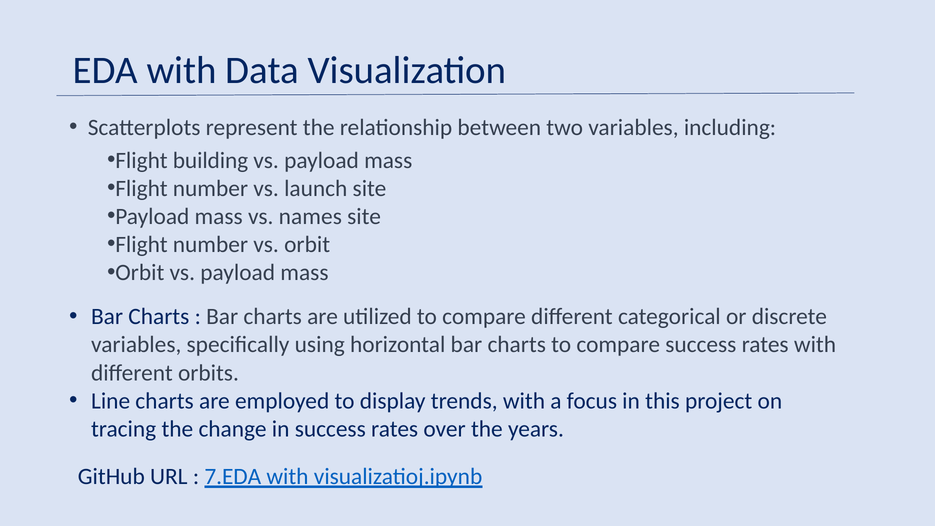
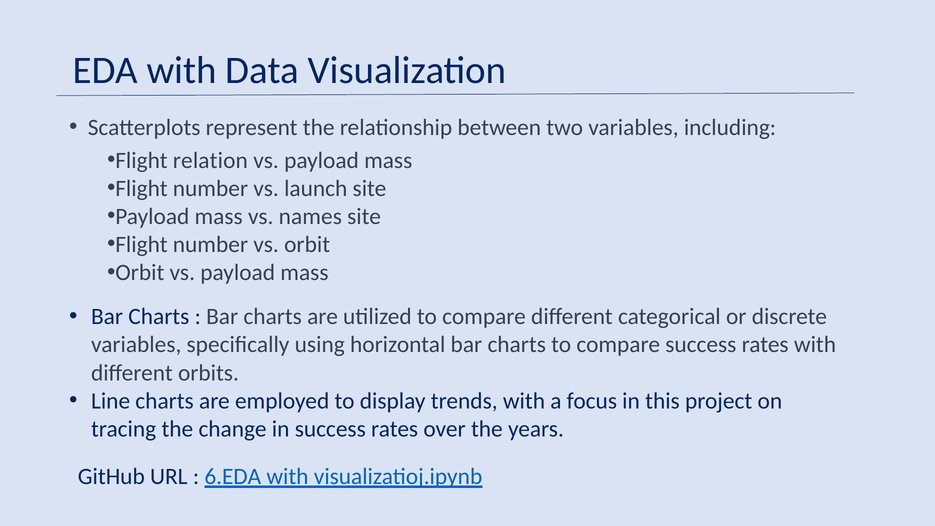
building: building -> relation
7.EDA: 7.EDA -> 6.EDA
